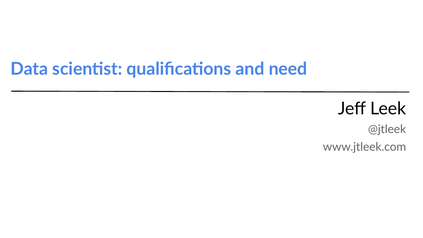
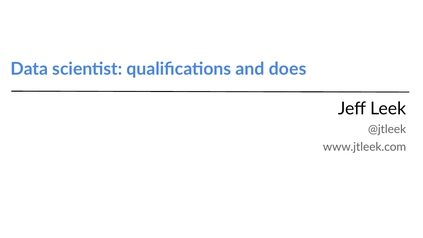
need: need -> does
